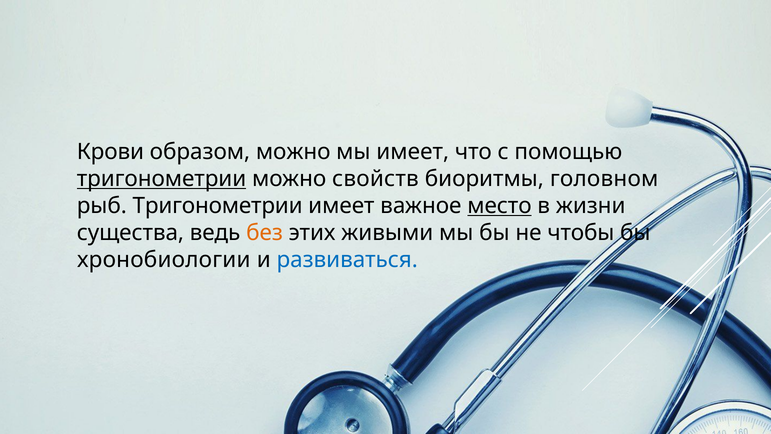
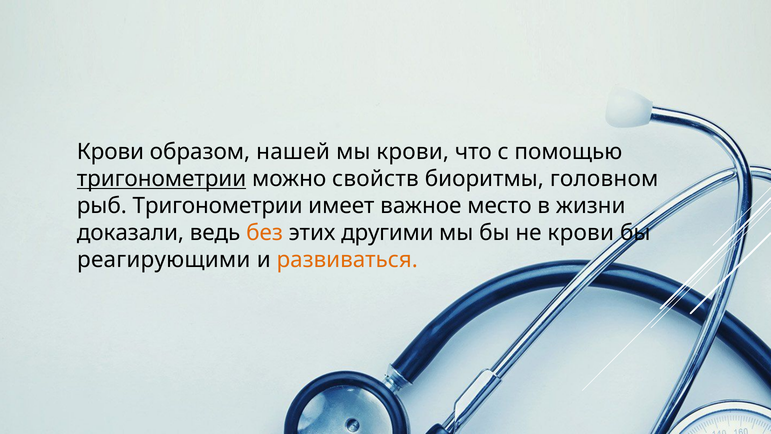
образом можно: можно -> нашей
мы имеет: имеет -> крови
место underline: present -> none
существа: существа -> доказали
живыми: живыми -> другими
не чтобы: чтобы -> крови
хронобиологии: хронобиологии -> реагирующими
развиваться colour: blue -> orange
